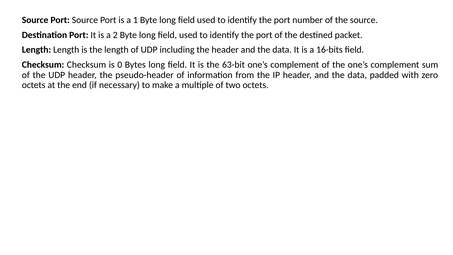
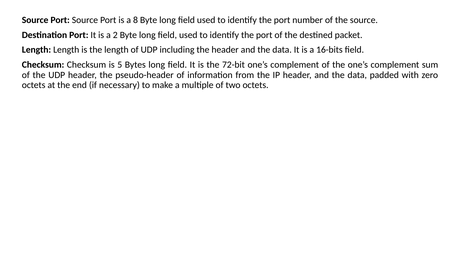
1: 1 -> 8
0: 0 -> 5
63-bit: 63-bit -> 72-bit
